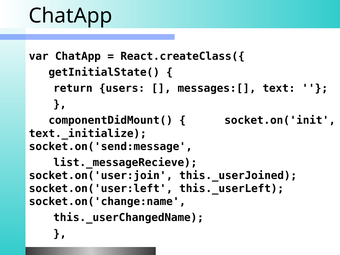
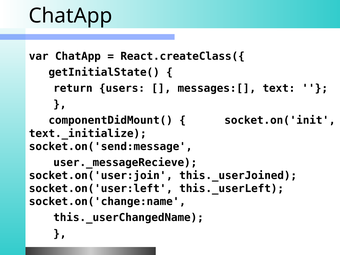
list._messageRecieve: list._messageRecieve -> user._messageRecieve
